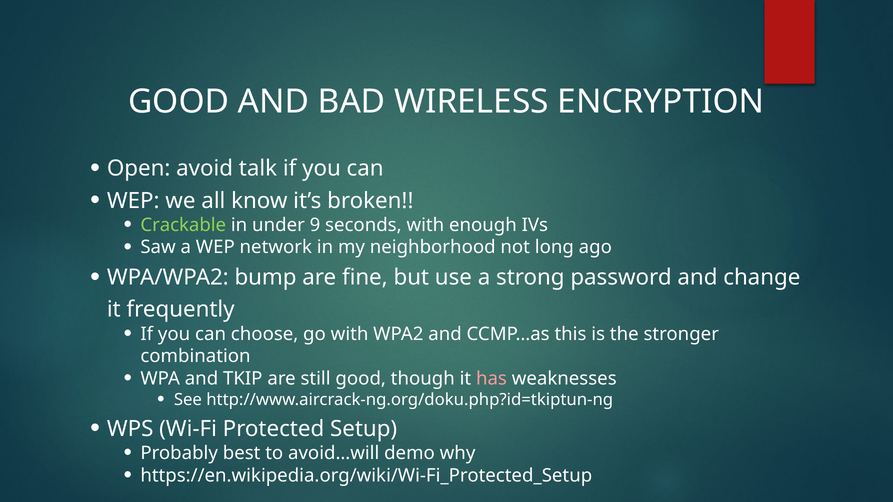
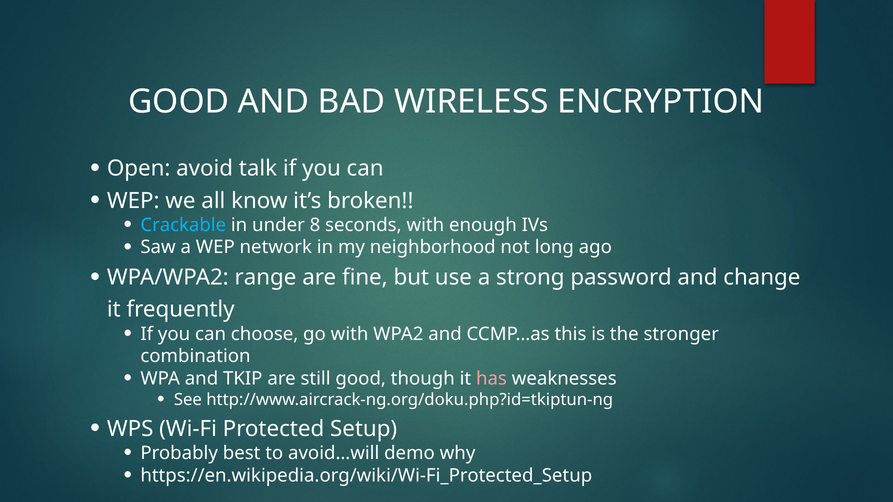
Crackable colour: light green -> light blue
9: 9 -> 8
bump: bump -> range
